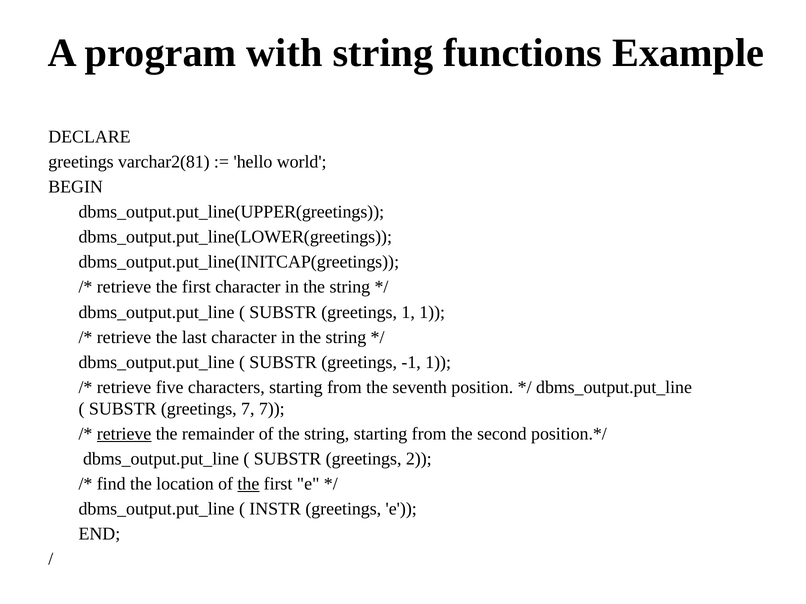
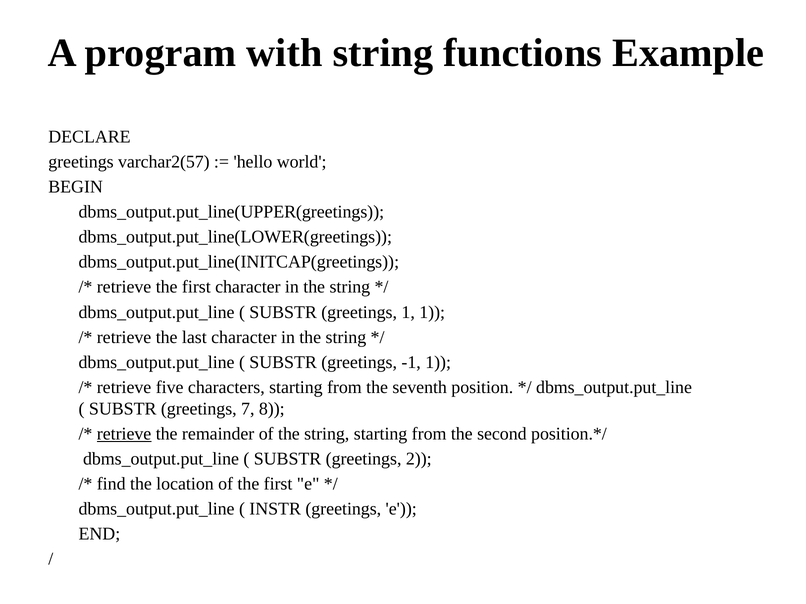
varchar2(81: varchar2(81 -> varchar2(57
7 7: 7 -> 8
the at (248, 484) underline: present -> none
